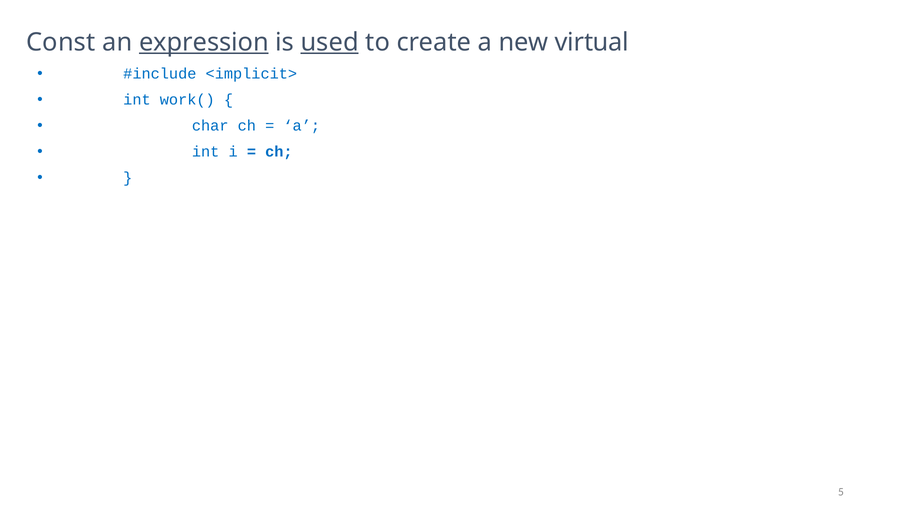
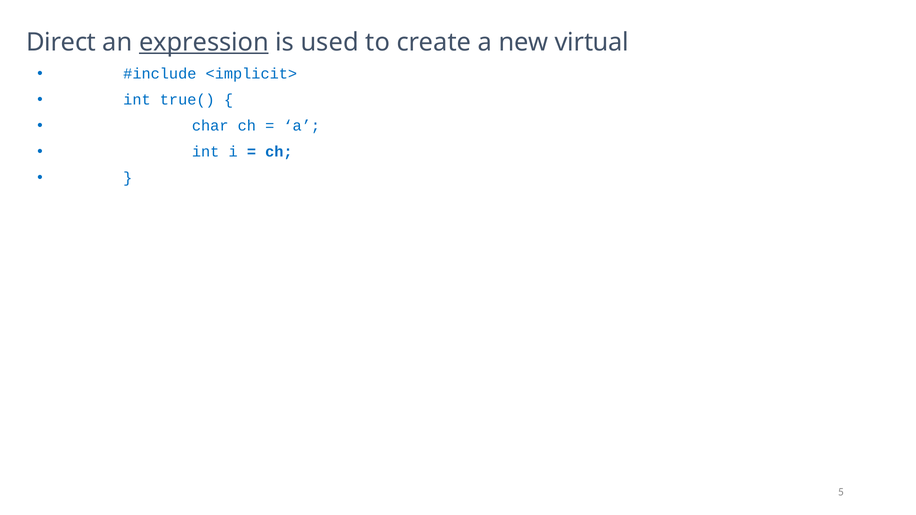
Const: Const -> Direct
used underline: present -> none
work(: work( -> true(
